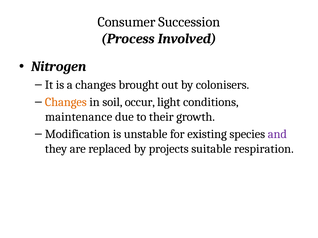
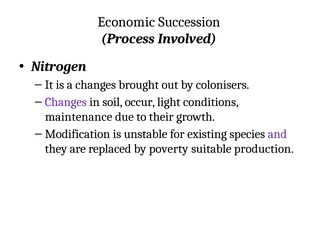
Consumer: Consumer -> Economic
Changes at (66, 102) colour: orange -> purple
projects: projects -> poverty
respiration: respiration -> production
